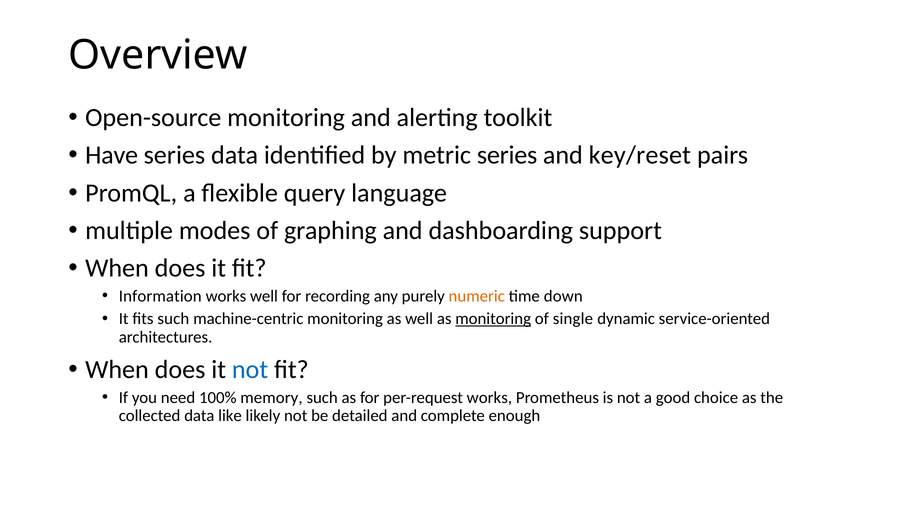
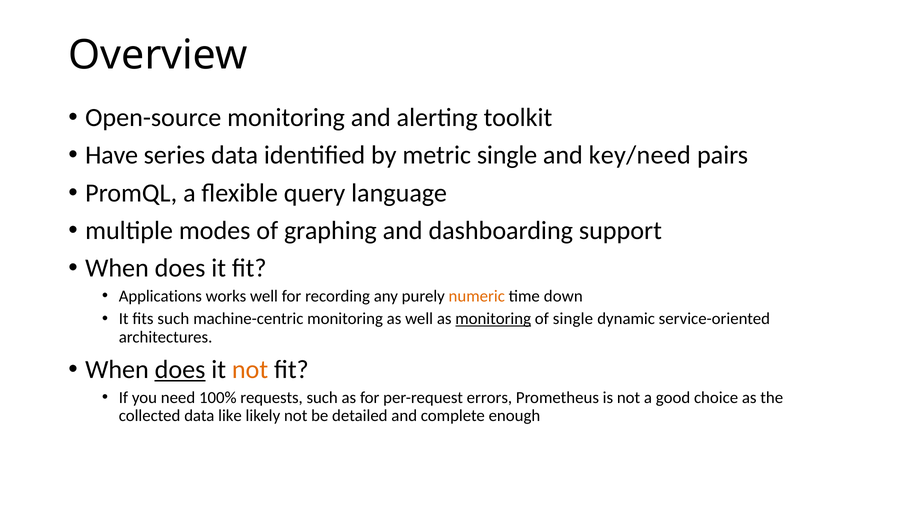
metric series: series -> single
key/reset: key/reset -> key/need
Information: Information -> Applications
does at (180, 369) underline: none -> present
not at (250, 369) colour: blue -> orange
memory: memory -> requests
per-request works: works -> errors
